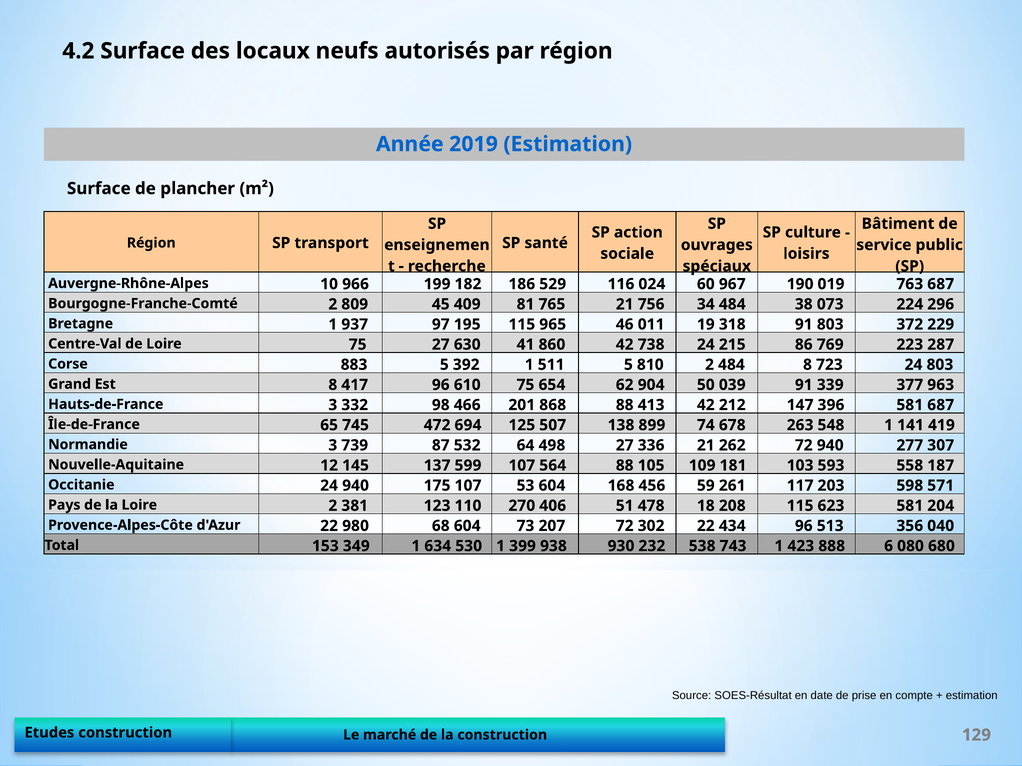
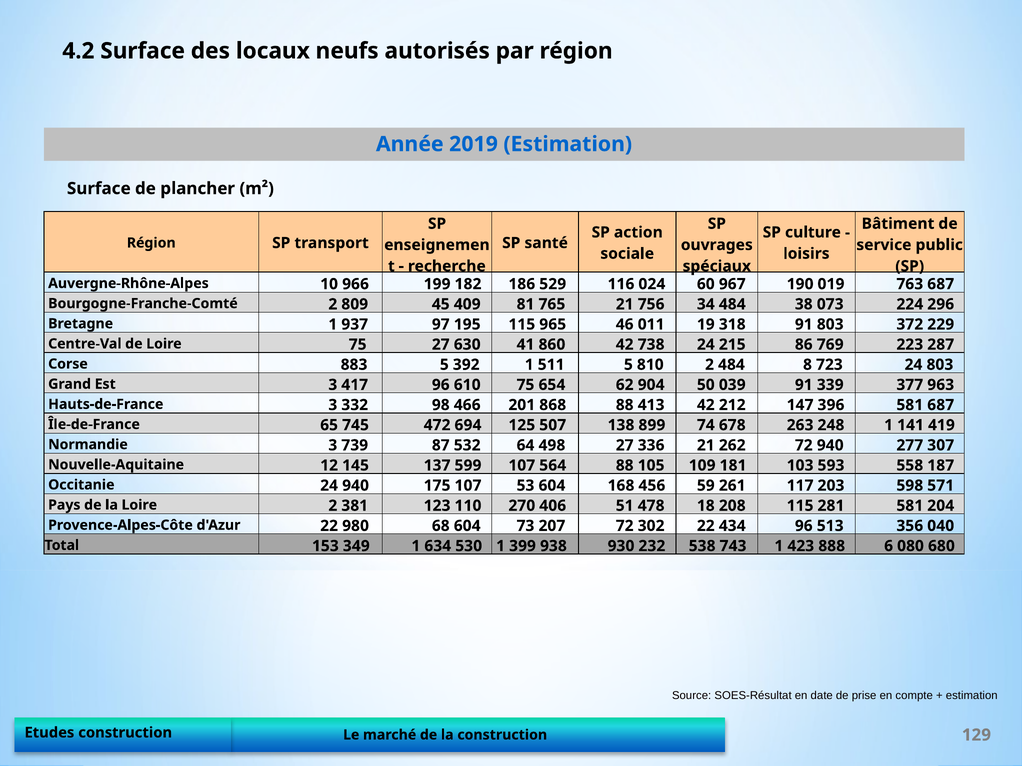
Est 8: 8 -> 3
548: 548 -> 248
623: 623 -> 281
